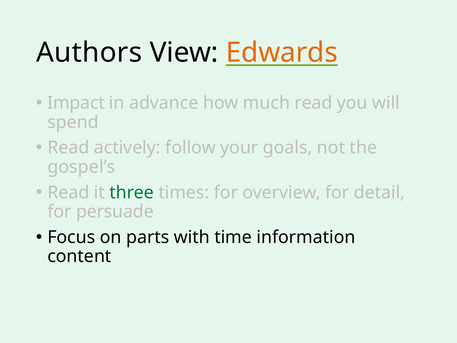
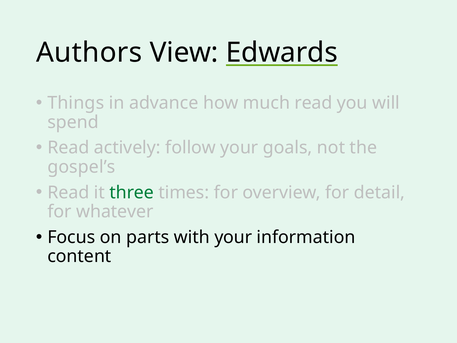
Edwards colour: orange -> black
Impact: Impact -> Things
persuade: persuade -> whatever
with time: time -> your
